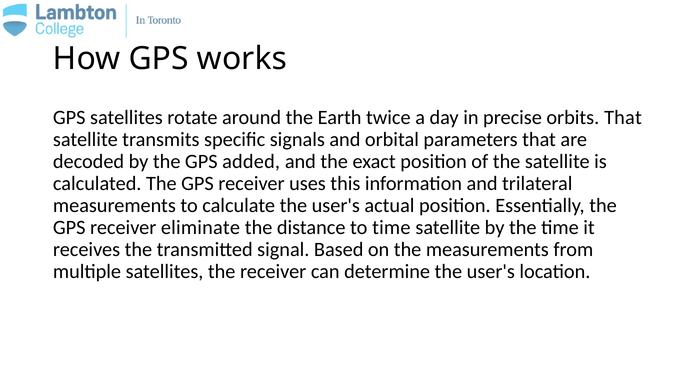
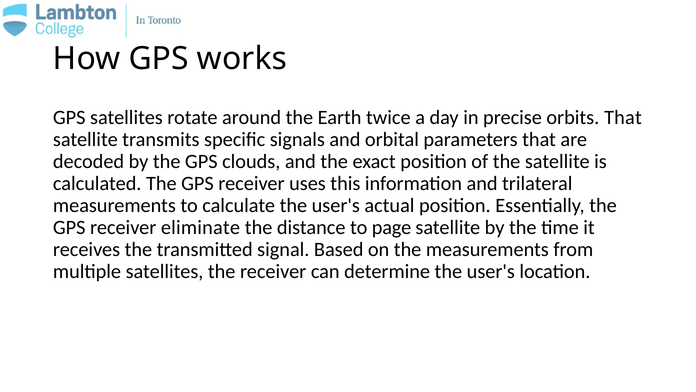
added: added -> clouds
to time: time -> page
